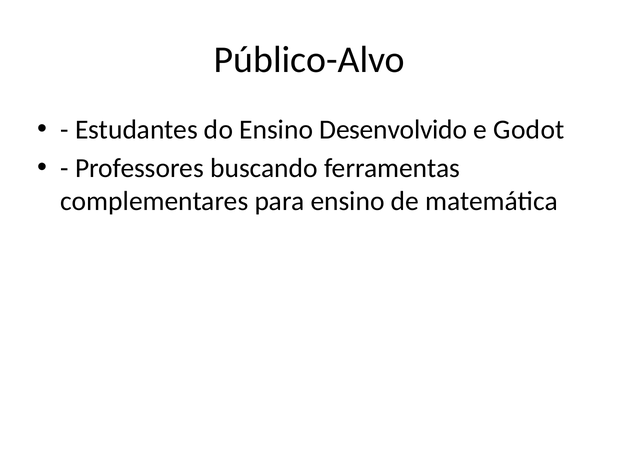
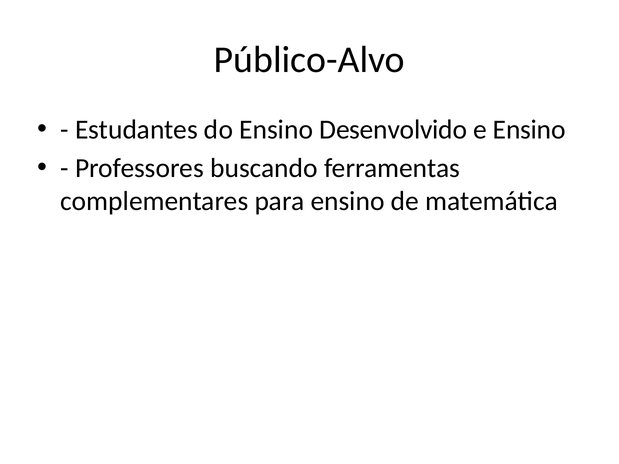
e Godot: Godot -> Ensino
